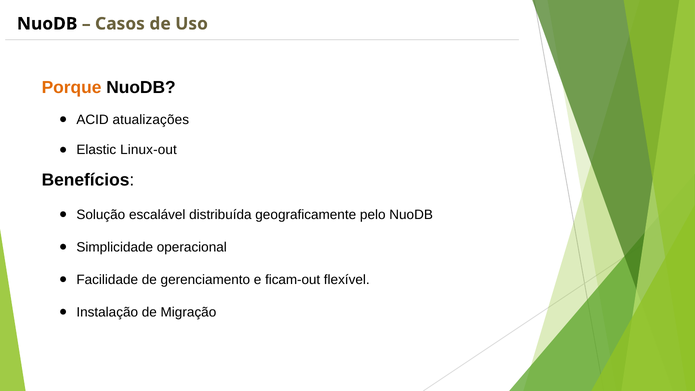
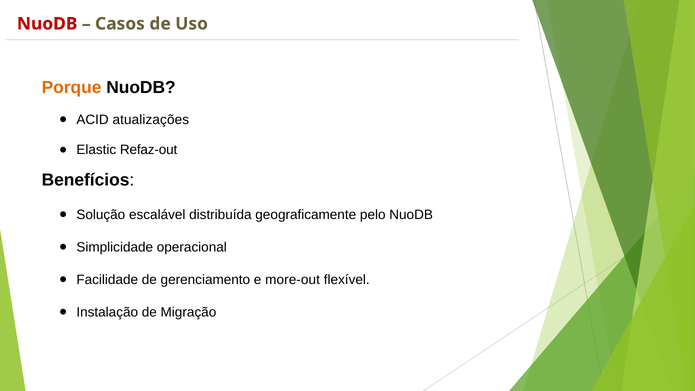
NuoDB at (47, 24) colour: black -> red
Linux-out: Linux-out -> Refaz-out
ficam-out: ficam-out -> more-out
